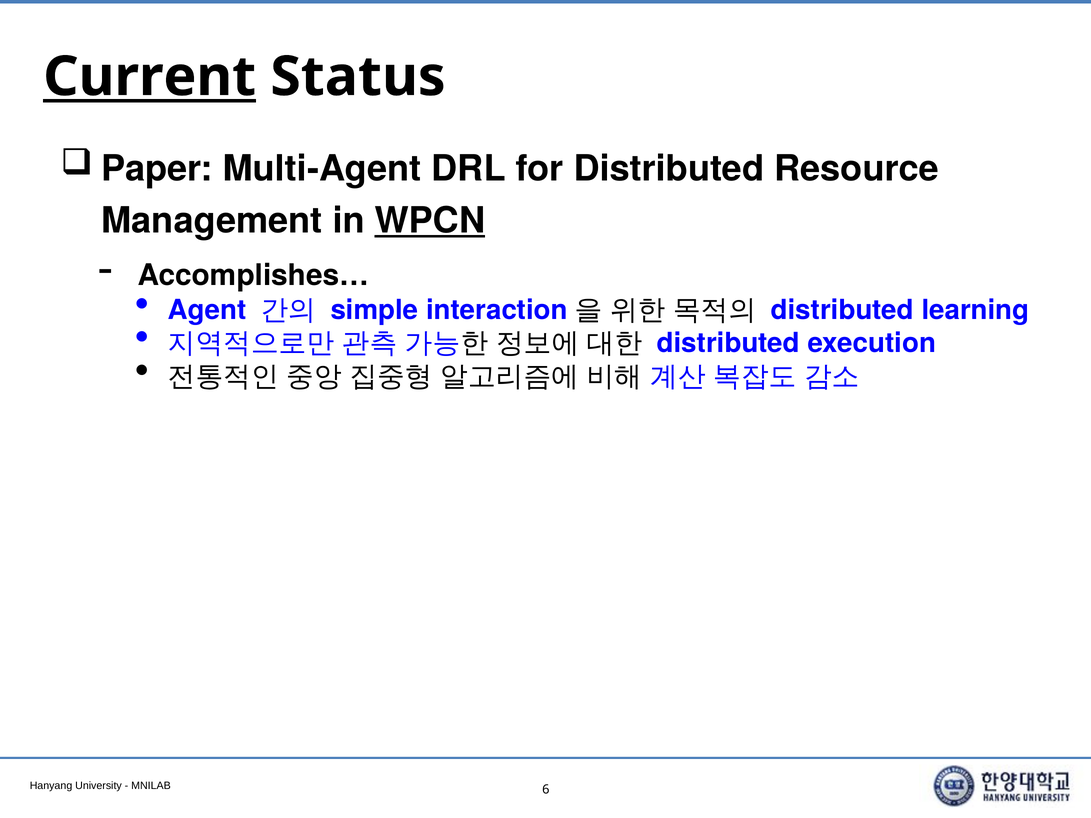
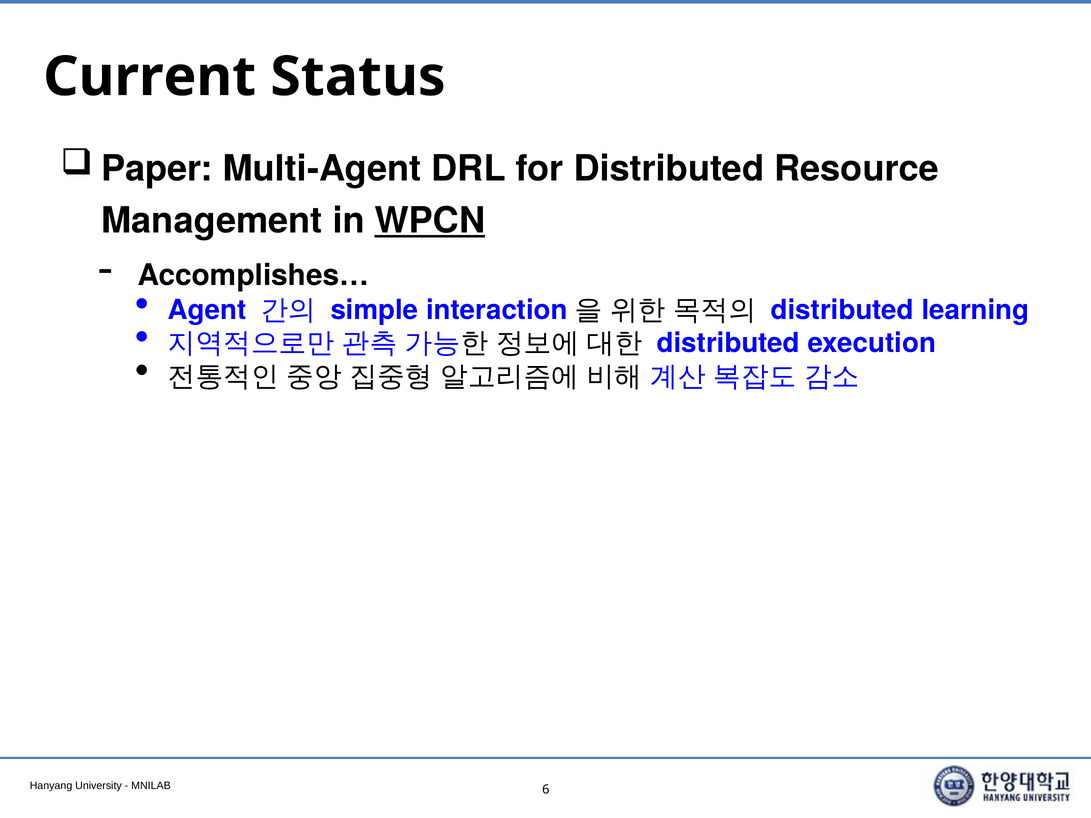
Current underline: present -> none
